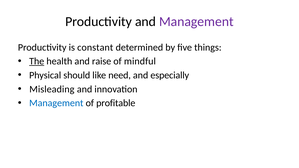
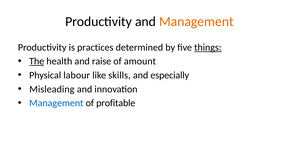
Management at (196, 22) colour: purple -> orange
constant: constant -> practices
things underline: none -> present
mindful: mindful -> amount
should: should -> labour
need: need -> skills
